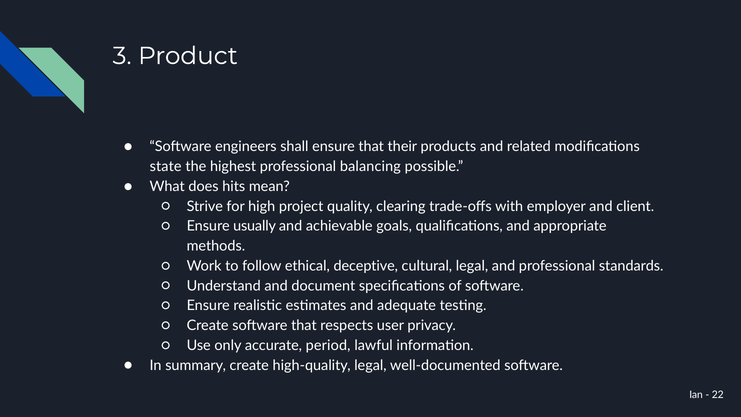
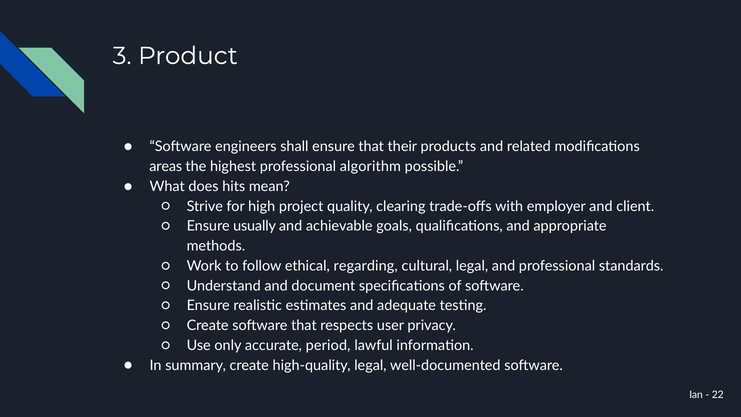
state: state -> areas
balancing: balancing -> algorithm
deceptive: deceptive -> regarding
